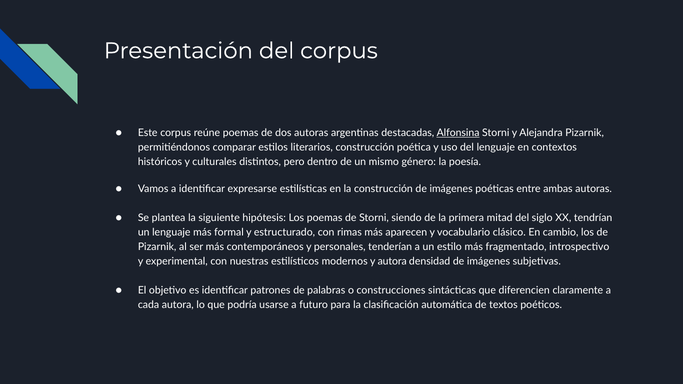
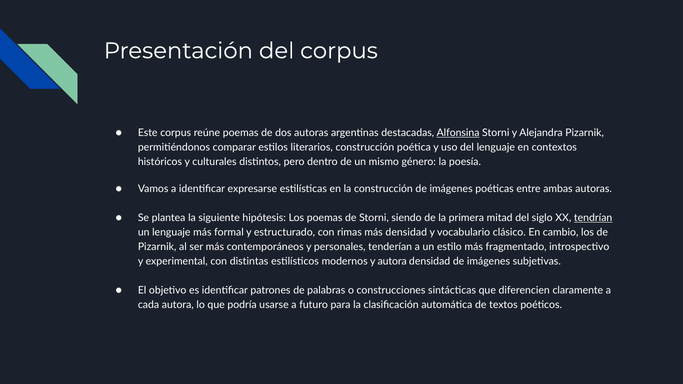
tendrían underline: none -> present
más aparecen: aparecen -> densidad
nuestras: nuestras -> distintas
